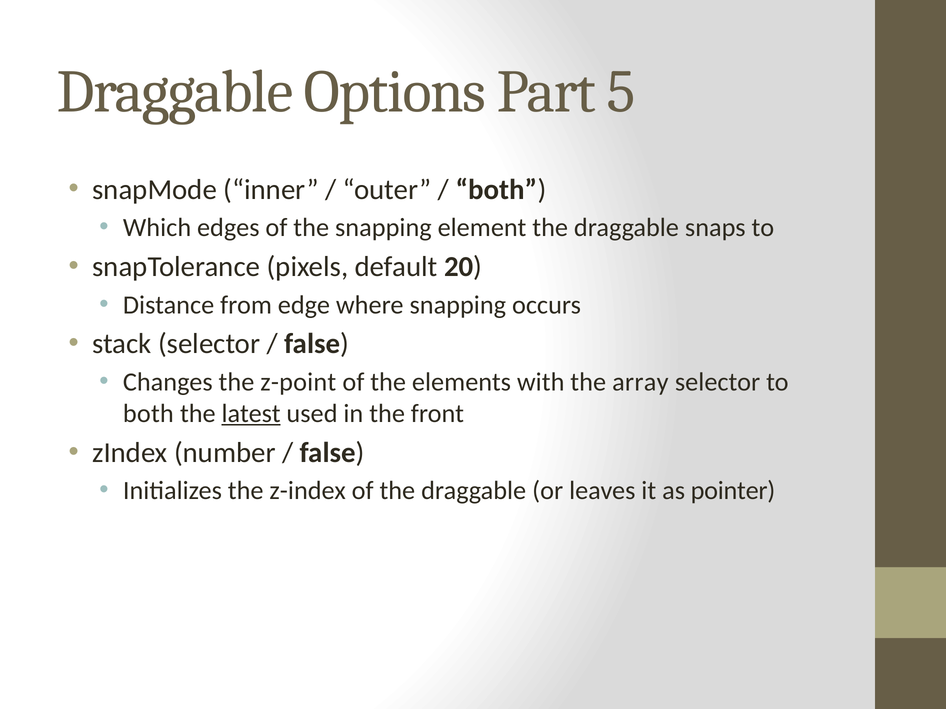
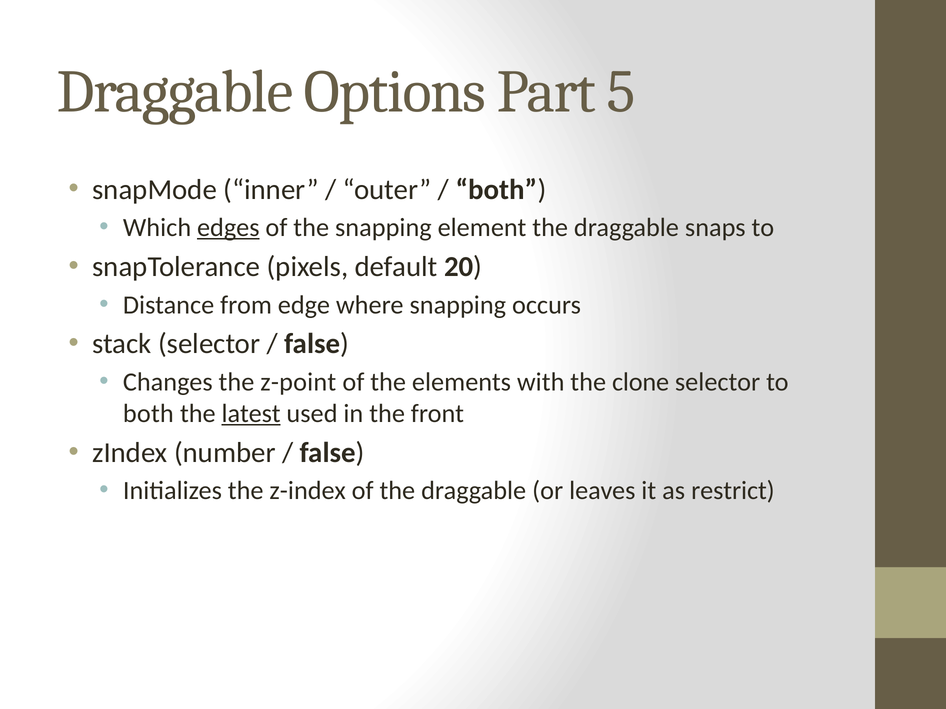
edges underline: none -> present
array: array -> clone
pointer: pointer -> restrict
